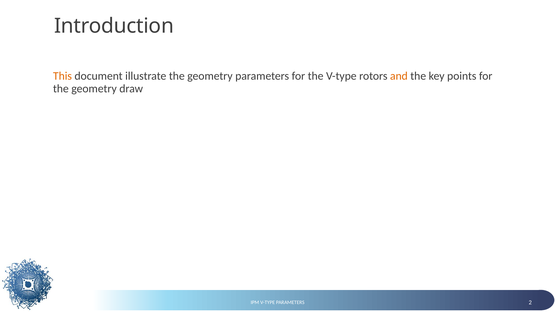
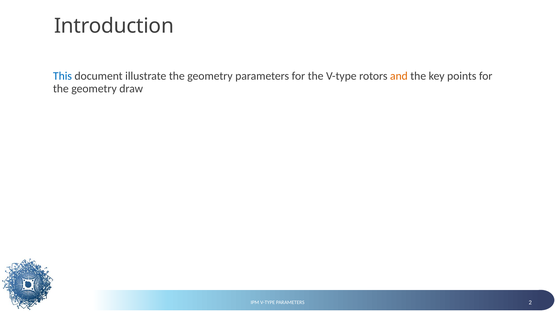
This colour: orange -> blue
